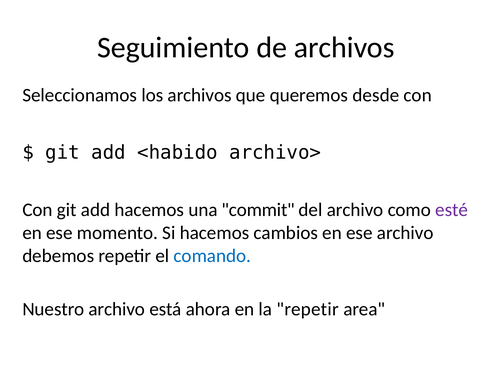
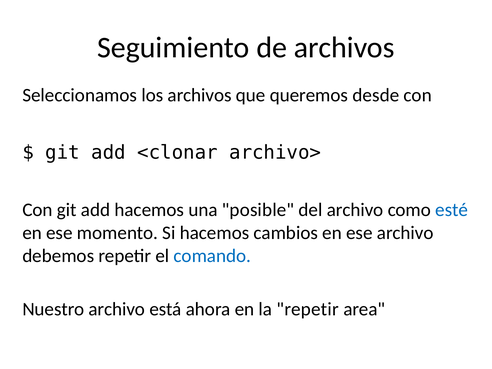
<habido: <habido -> <clonar
commit: commit -> posible
esté colour: purple -> blue
